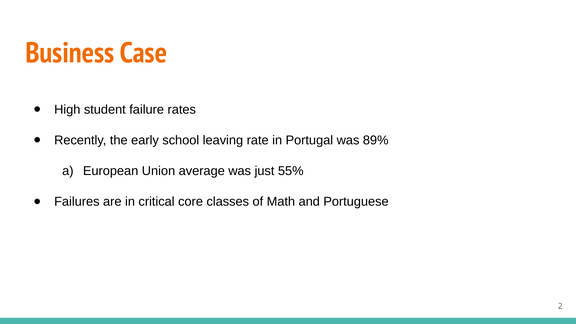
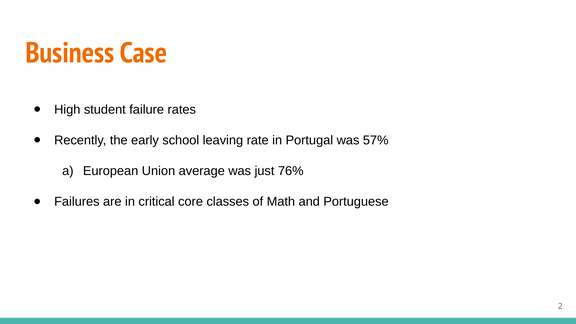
89%: 89% -> 57%
55%: 55% -> 76%
